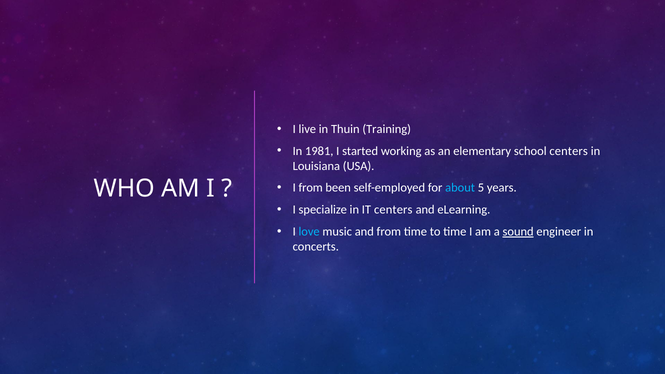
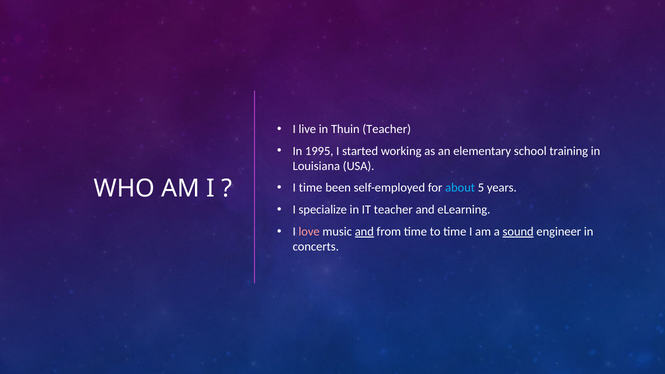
Thuin Training: Training -> Teacher
1981: 1981 -> 1995
school centers: centers -> training
I from: from -> time
IT centers: centers -> teacher
love colour: light blue -> pink
and at (364, 232) underline: none -> present
